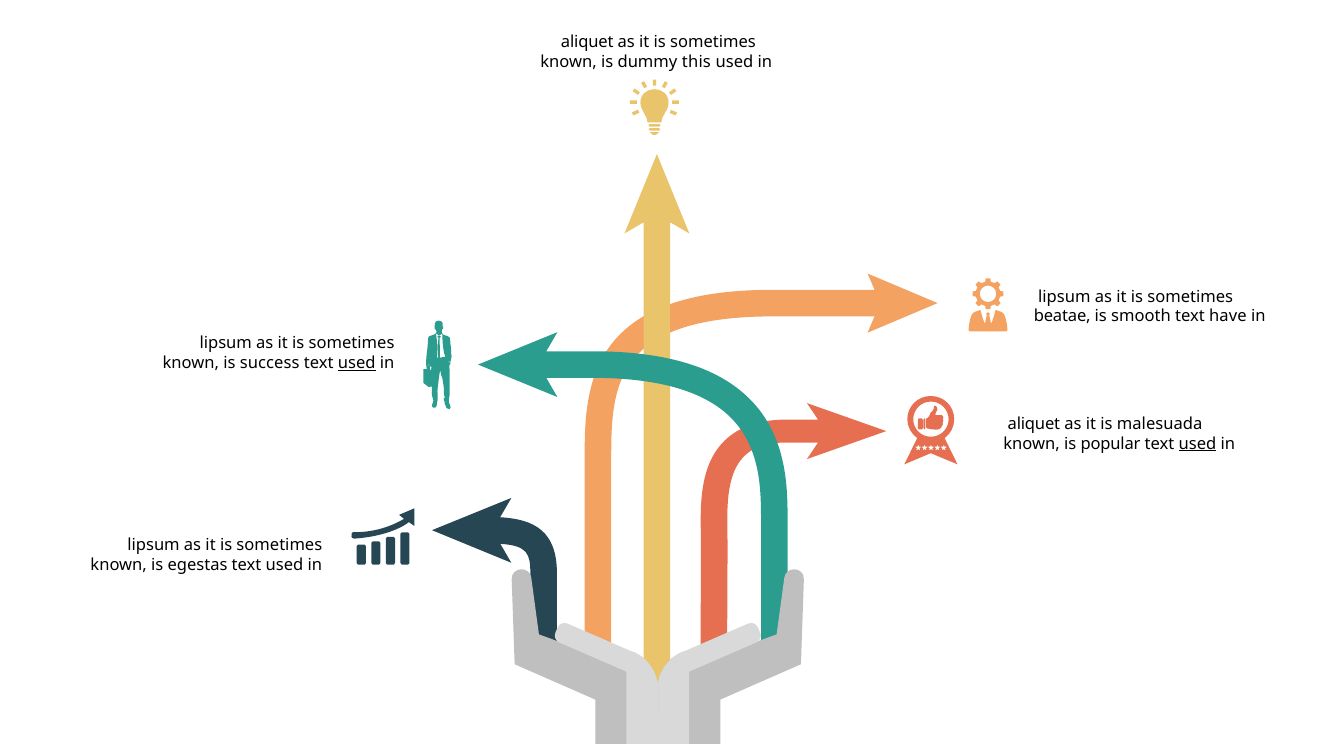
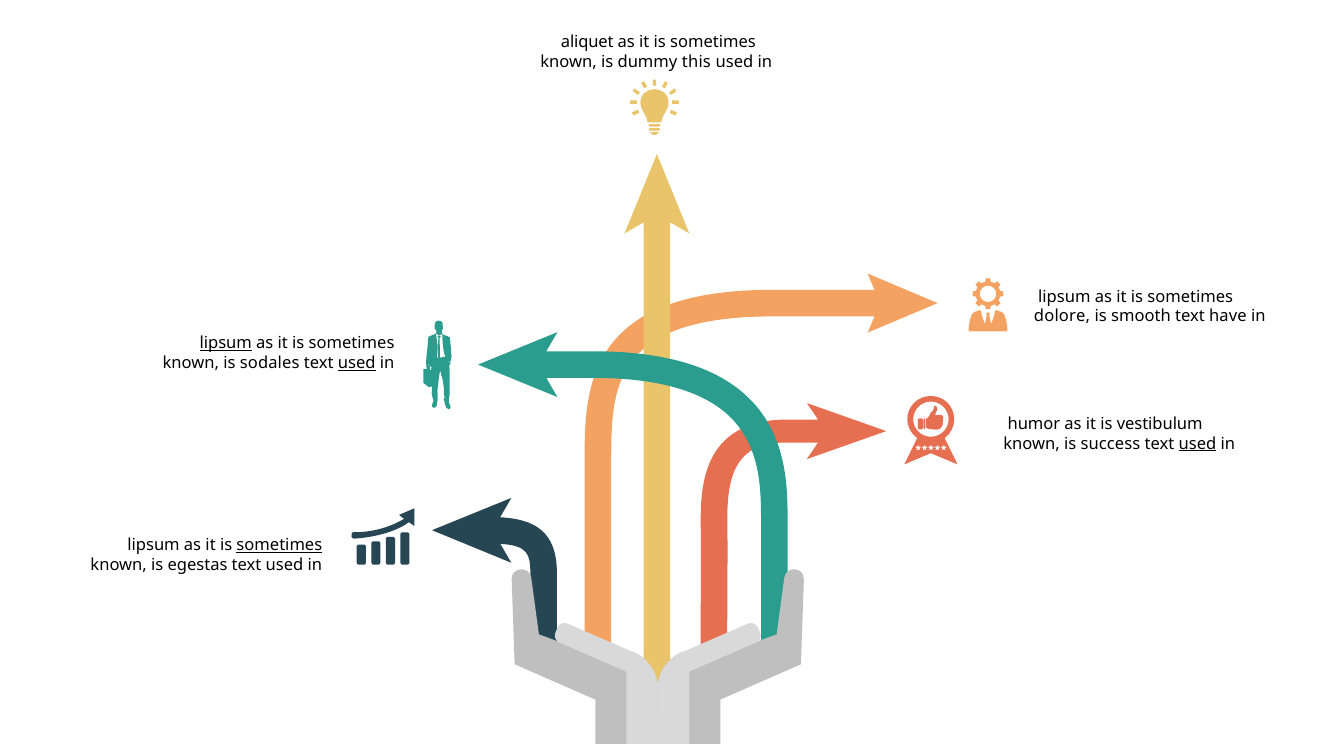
beatae: beatae -> dolore
lipsum at (226, 343) underline: none -> present
success: success -> sodales
aliquet at (1034, 424): aliquet -> humor
malesuada: malesuada -> vestibulum
popular: popular -> success
sometimes at (279, 545) underline: none -> present
